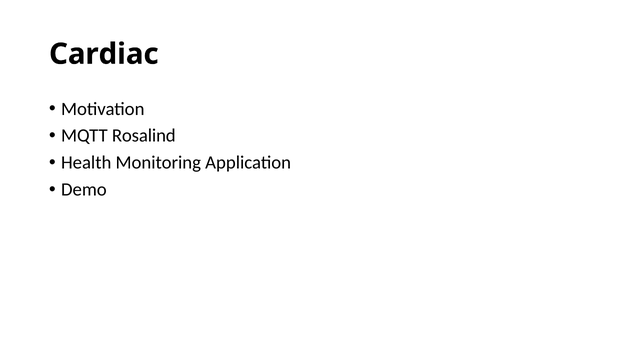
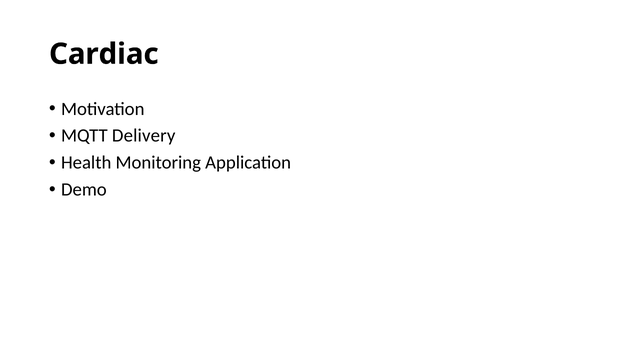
Rosalind: Rosalind -> Delivery
